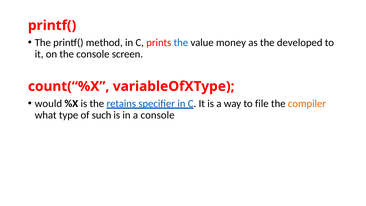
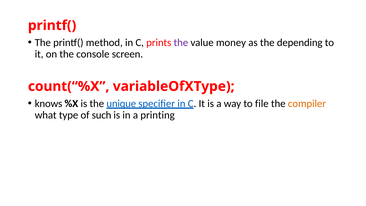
the at (181, 42) colour: blue -> purple
developed: developed -> depending
would: would -> knows
retains: retains -> unique
a console: console -> printing
